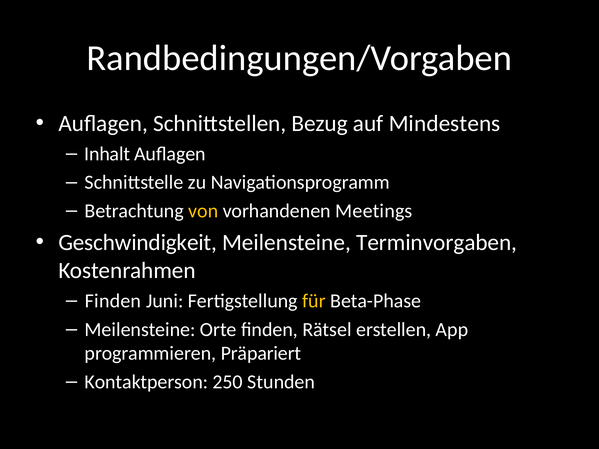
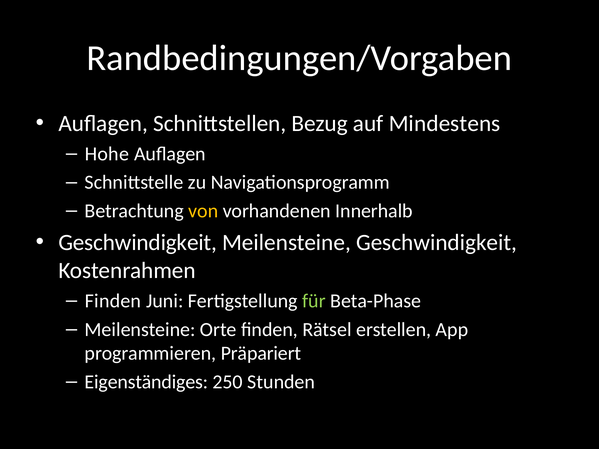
Inhalt: Inhalt -> Hohe
Meetings: Meetings -> Innerhalb
Meilensteine Terminvorgaben: Terminvorgaben -> Geschwindigkeit
für colour: yellow -> light green
Kontaktperson: Kontaktperson -> Eigenständiges
